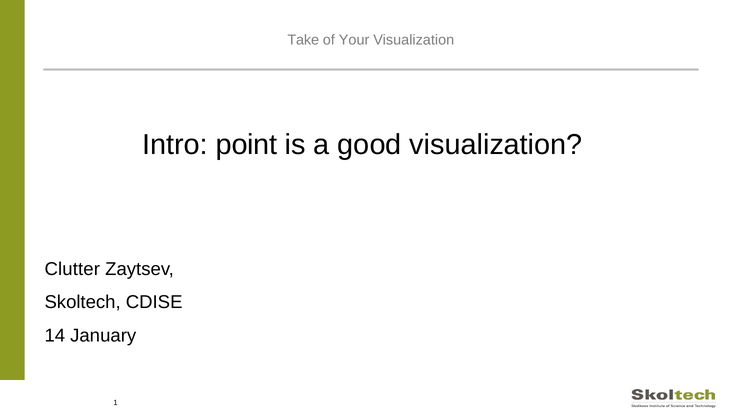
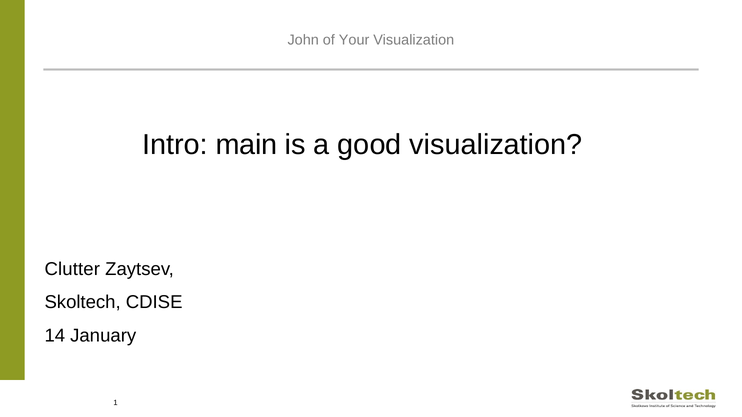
Take: Take -> John
point: point -> main
